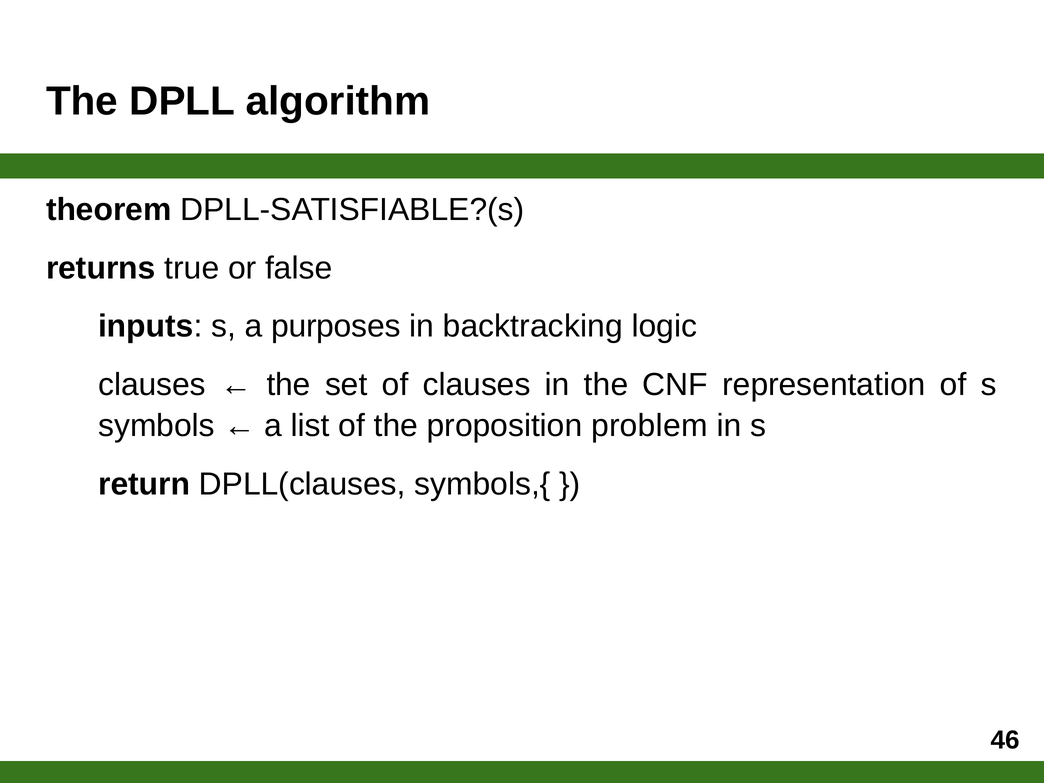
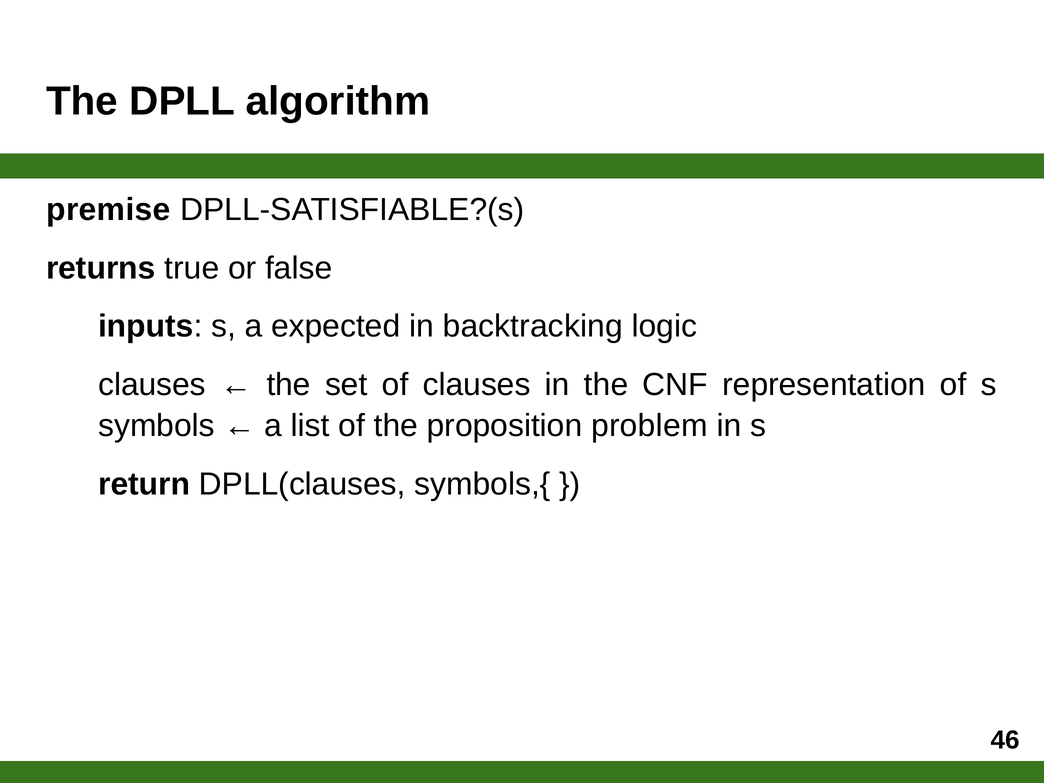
theorem: theorem -> premise
purposes: purposes -> expected
